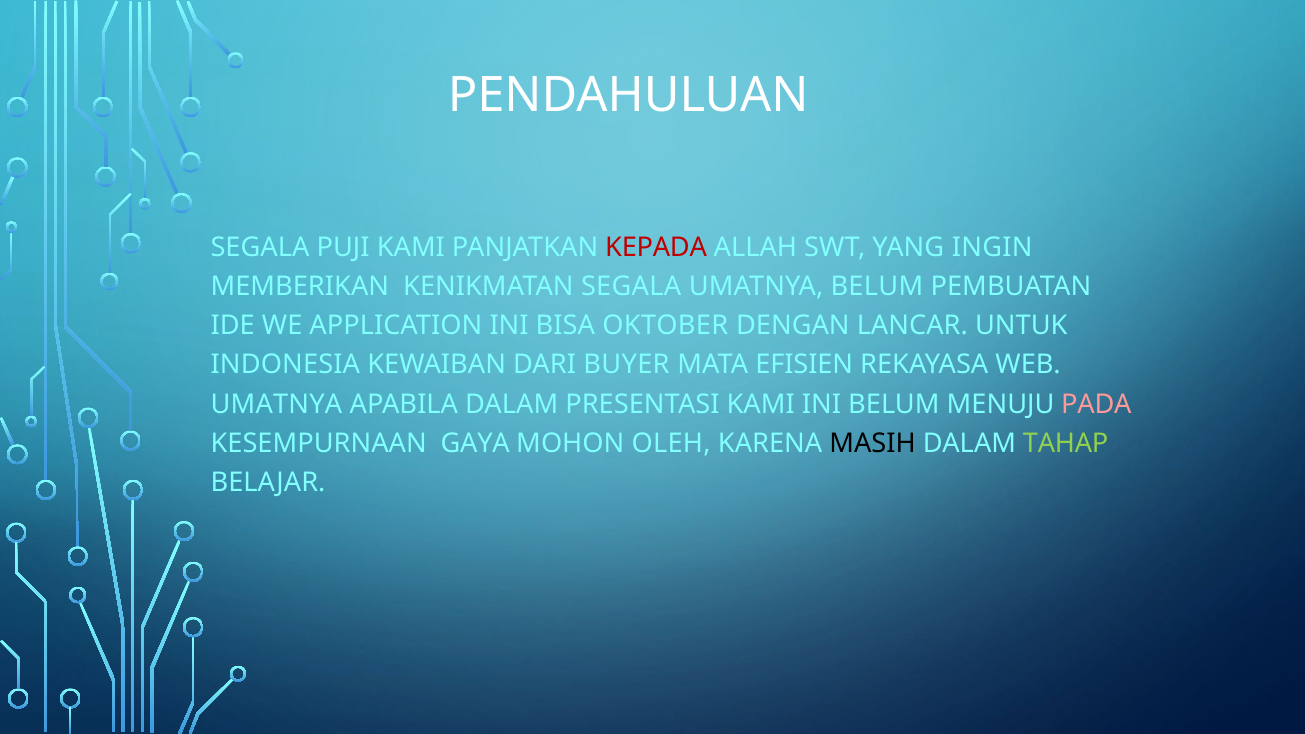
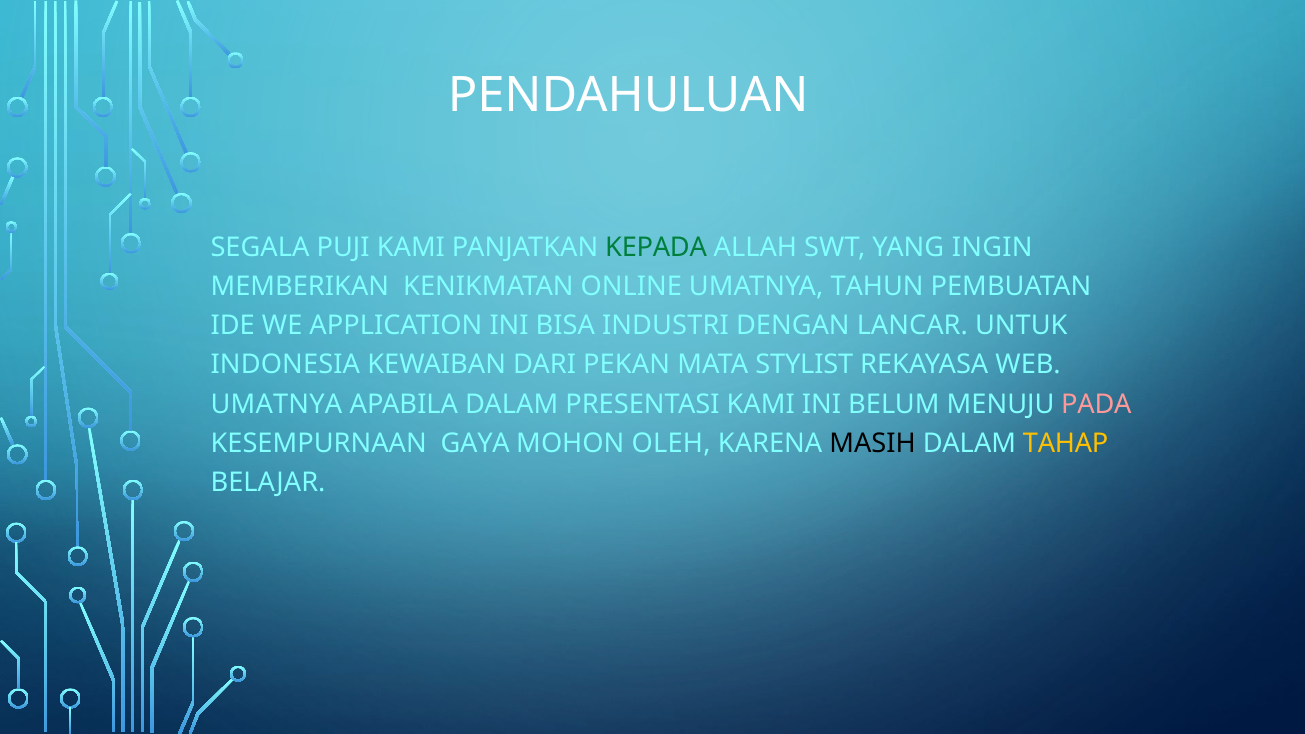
KEPADA colour: red -> green
KENIKMATAN SEGALA: SEGALA -> ONLINE
UMATNYA BELUM: BELUM -> TAHUN
OKTOBER: OKTOBER -> INDUSTRI
BUYER: BUYER -> PEKAN
EFISIEN: EFISIEN -> STYLIST
TAHAP colour: light green -> yellow
